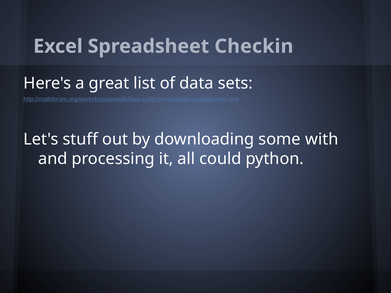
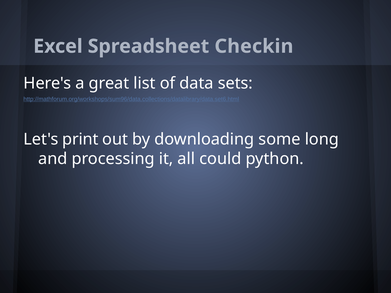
stuff: stuff -> print
with: with -> long
